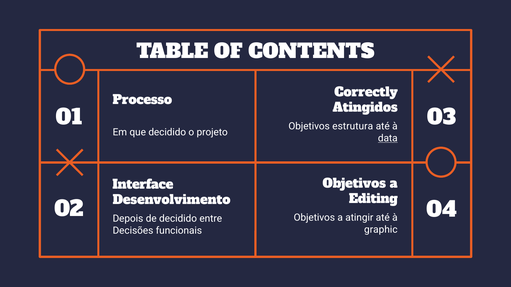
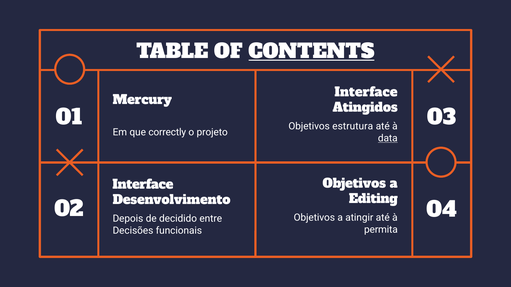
CONTENTS underline: none -> present
Correctly at (366, 93): Correctly -> Interface
Processo: Processo -> Mercury
que decidido: decidido -> correctly
graphic: graphic -> permita
